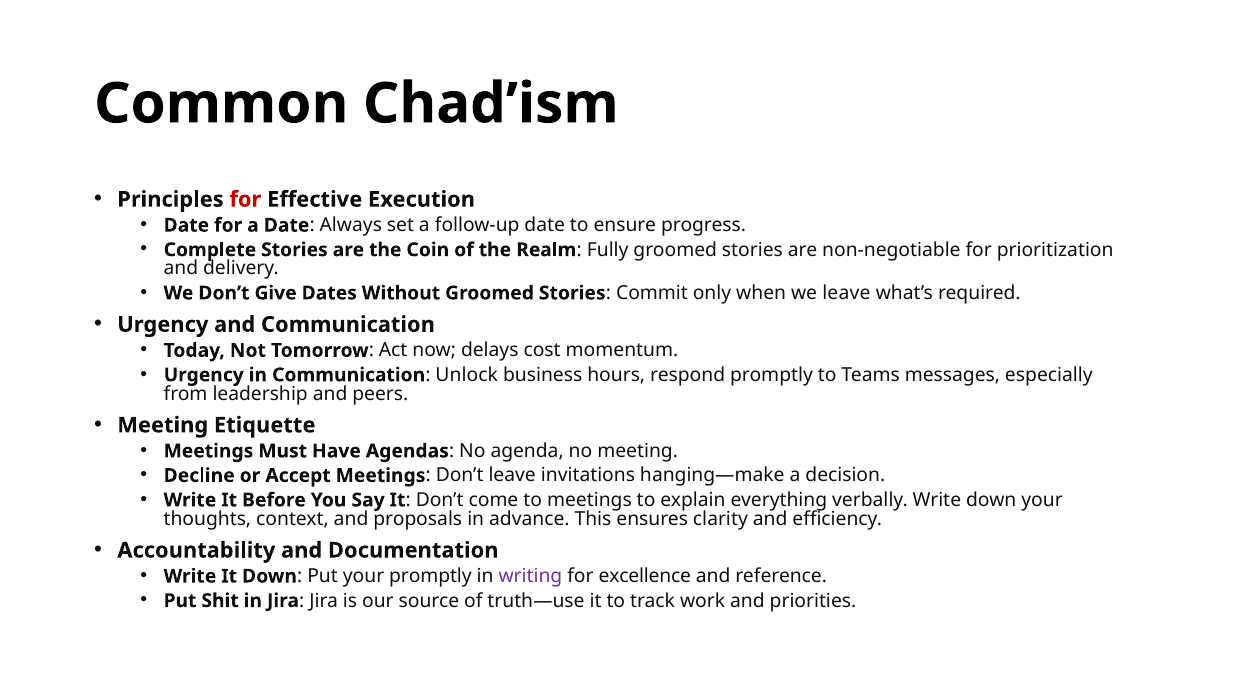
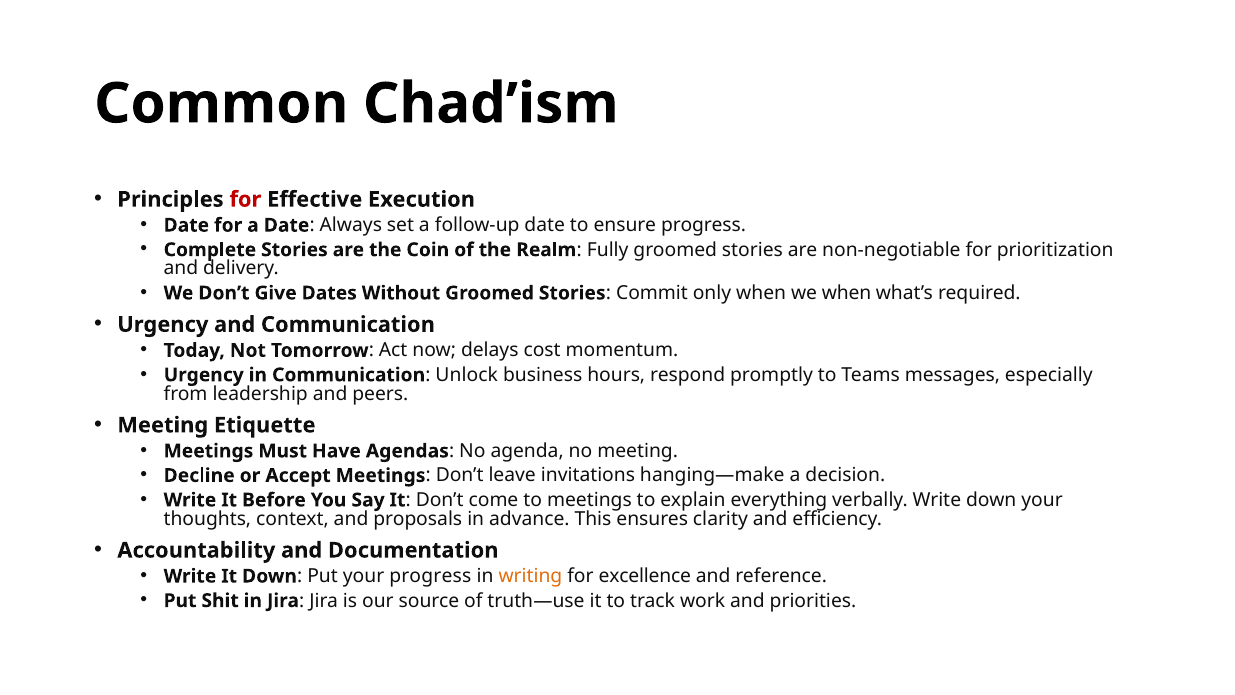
we leave: leave -> when
your promptly: promptly -> progress
writing colour: purple -> orange
